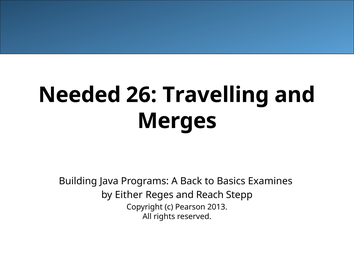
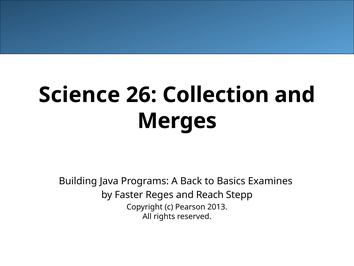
Needed: Needed -> Science
Travelling: Travelling -> Collection
Either: Either -> Faster
